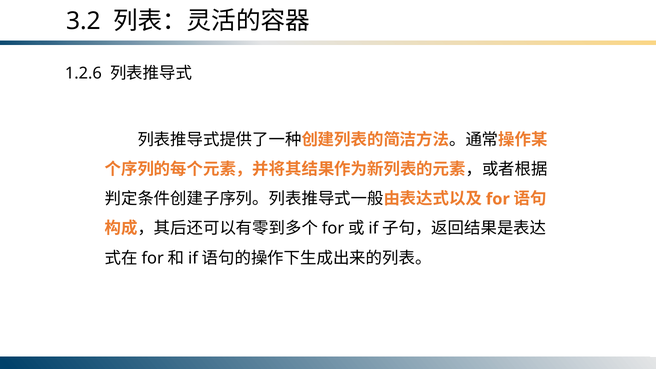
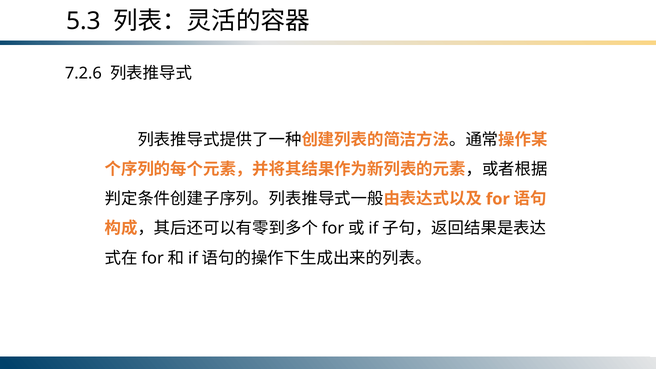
3.2: 3.2 -> 5.3
1.2.6: 1.2.6 -> 7.2.6
